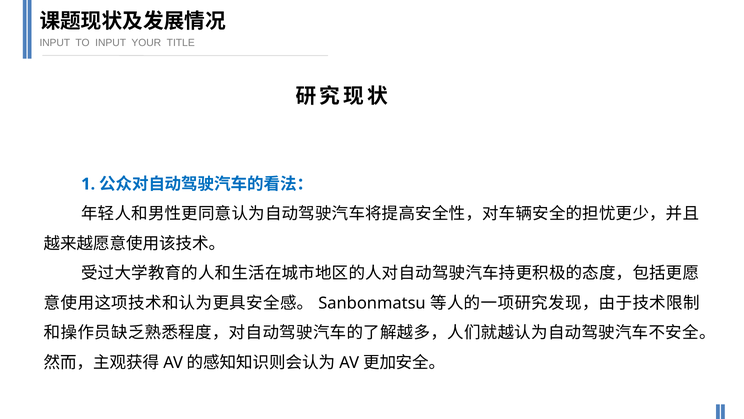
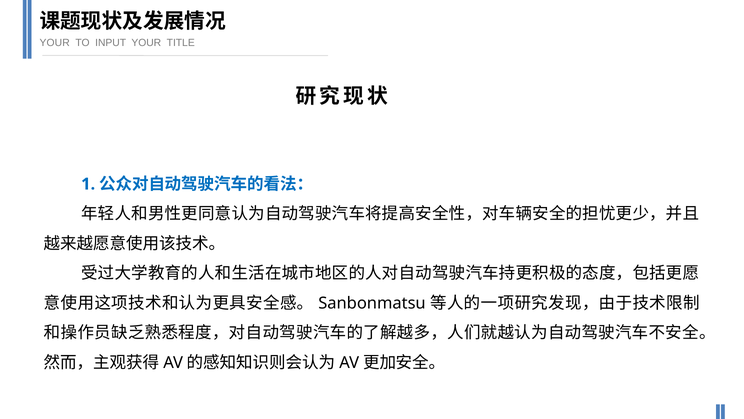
INPUT at (55, 43): INPUT -> YOUR
